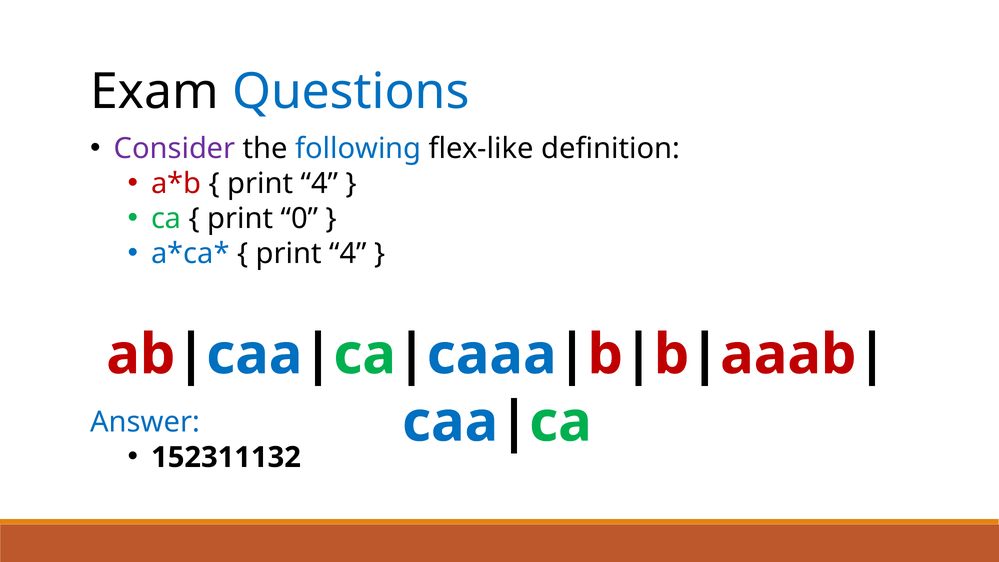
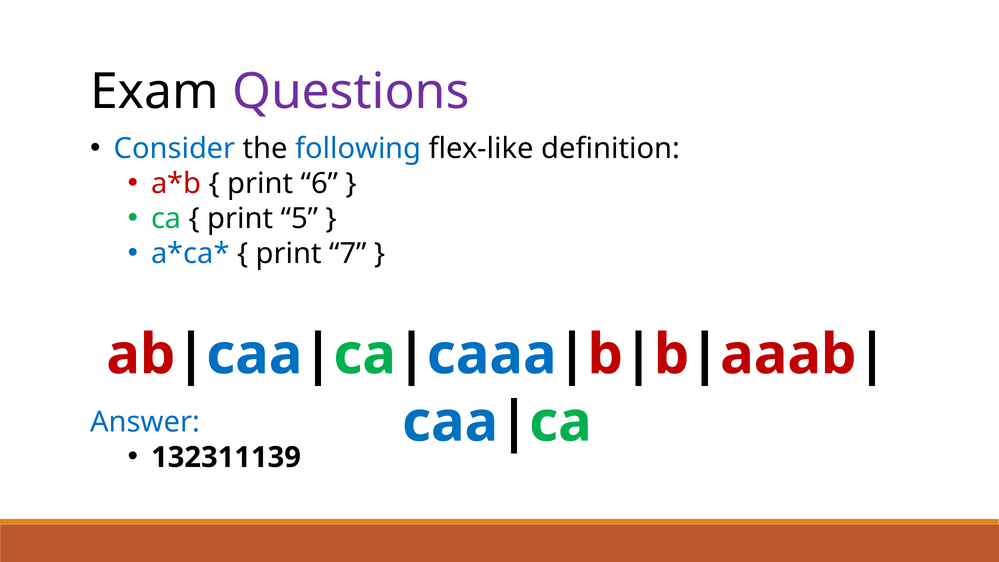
Questions colour: blue -> purple
Consider colour: purple -> blue
4 at (320, 184): 4 -> 6
0: 0 -> 5
4 at (348, 254): 4 -> 7
152311132: 152311132 -> 132311139
